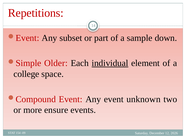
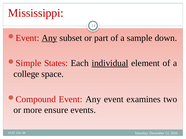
Repetitions: Repetitions -> Mississippi
Any at (49, 38) underline: none -> present
Older: Older -> States
unknown: unknown -> examines
